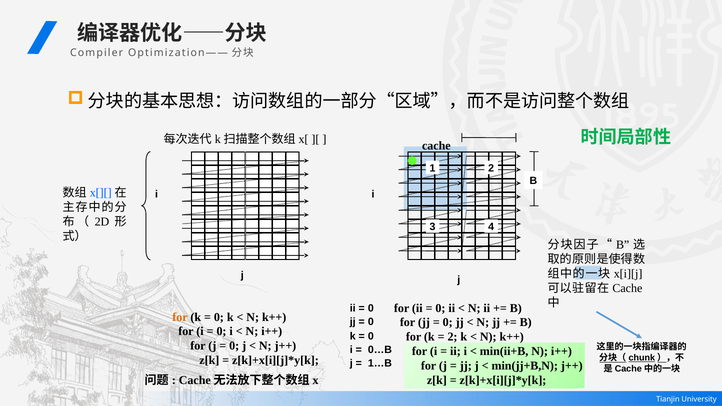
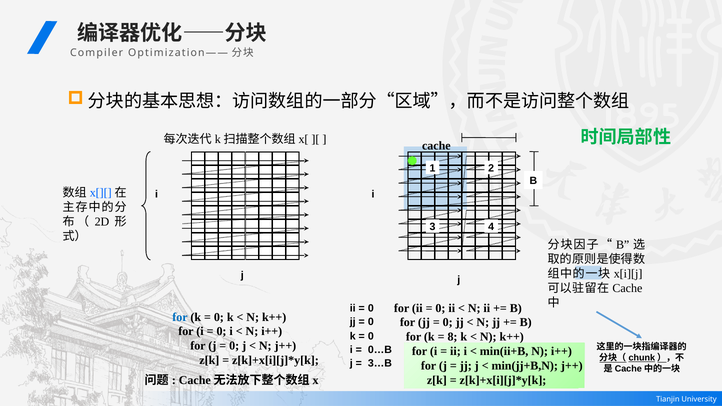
for at (180, 317) colour: orange -> blue
2 at (453, 337): 2 -> 8
1…B: 1…B -> 3…B
